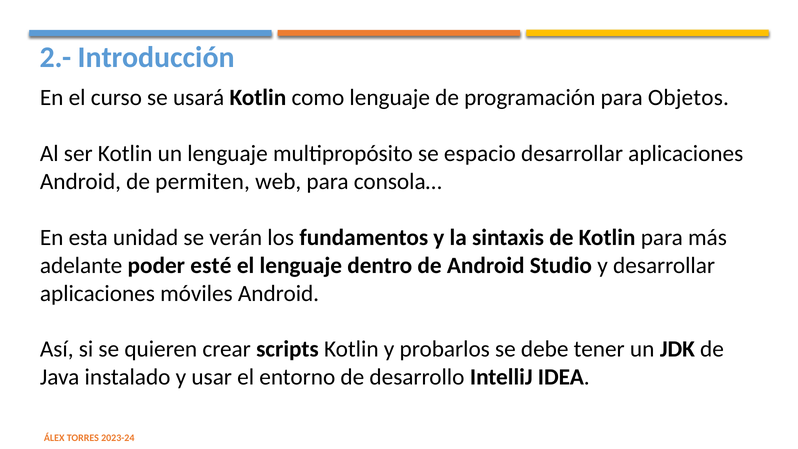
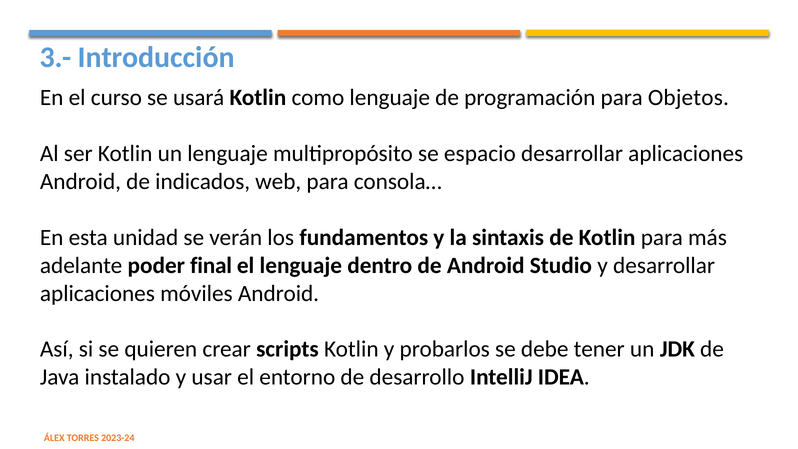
2.-: 2.- -> 3.-
permiten: permiten -> indicados
esté: esté -> final
